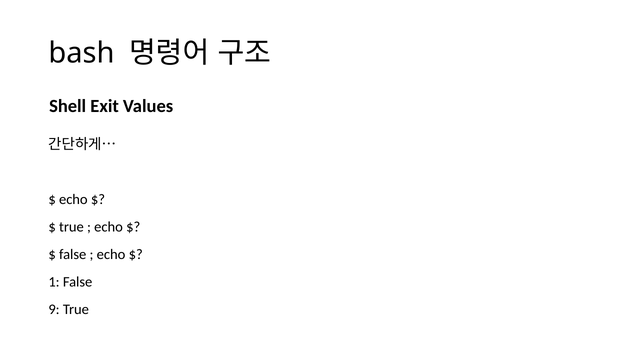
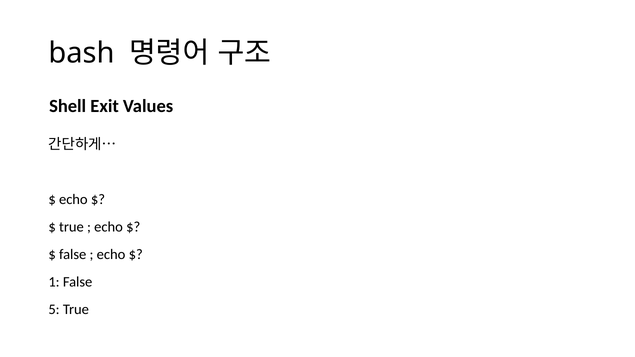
9: 9 -> 5
